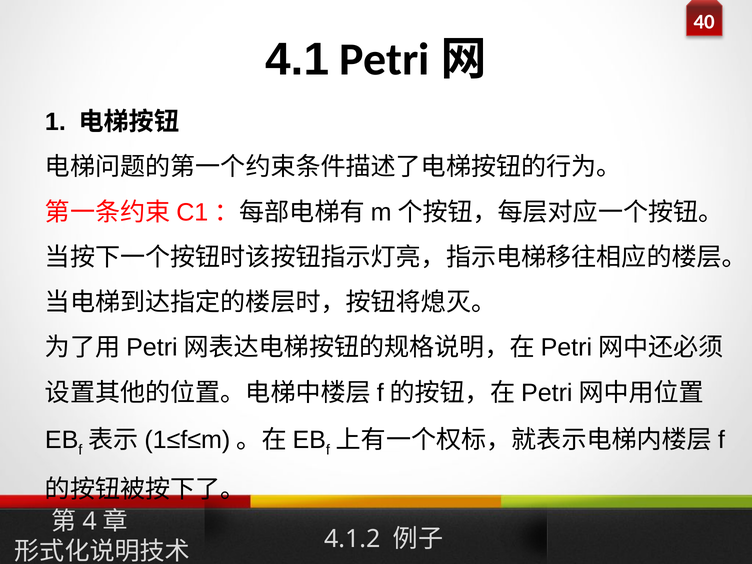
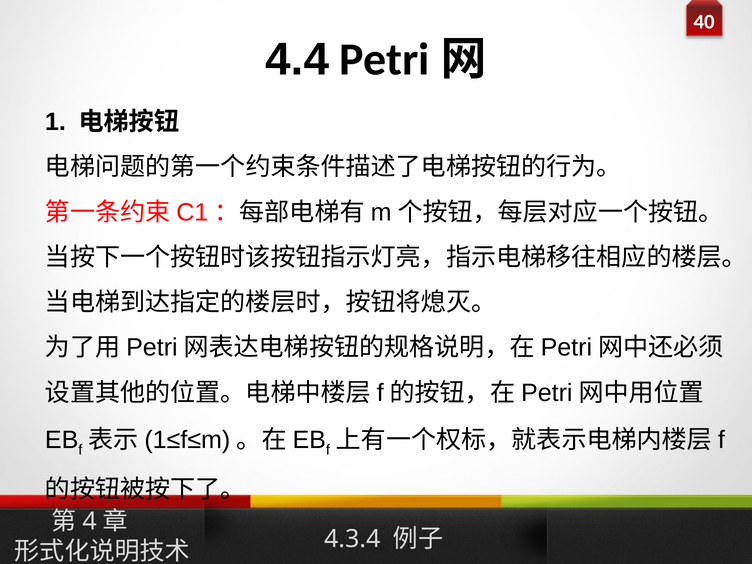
4.1: 4.1 -> 4.4
4.1.2: 4.1.2 -> 4.3.4
